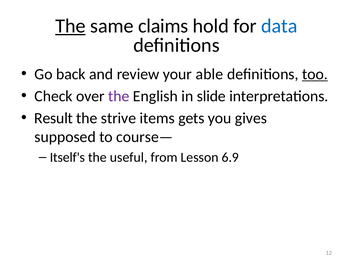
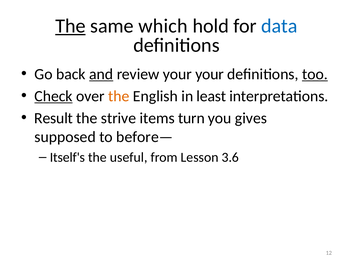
claims: claims -> which
and underline: none -> present
your able: able -> your
Check underline: none -> present
the at (119, 96) colour: purple -> orange
slide: slide -> least
gets: gets -> turn
course—: course— -> before—
6.9: 6.9 -> 3.6
